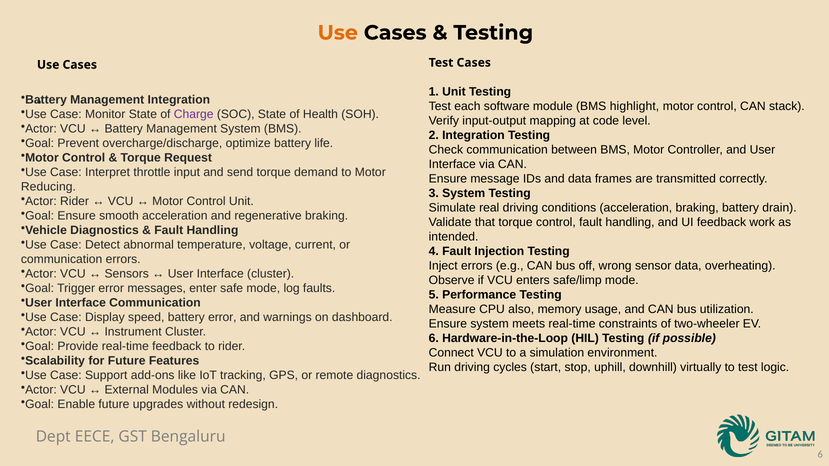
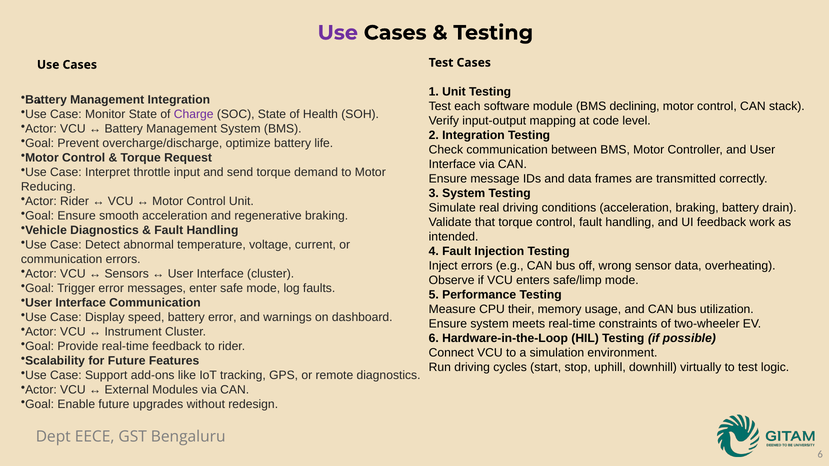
Use at (338, 33) colour: orange -> purple
highlight: highlight -> declining
also: also -> their
